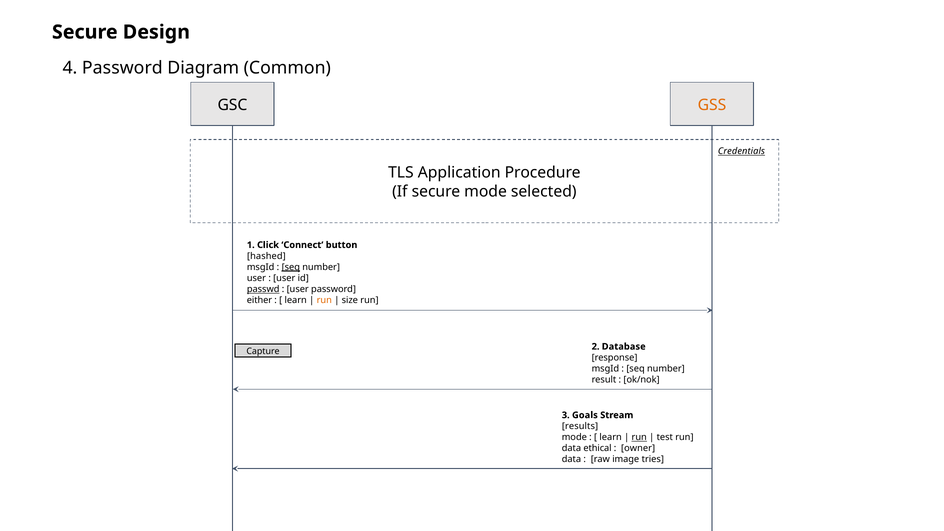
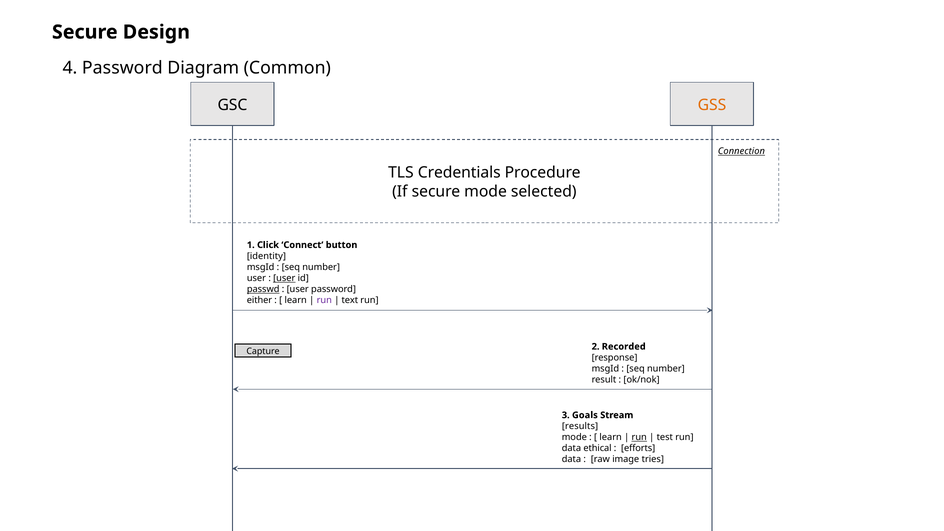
Credentials: Credentials -> Connection
Application: Application -> Credentials
hashed: hashed -> identity
seq at (291, 267) underline: present -> none
user at (284, 278) underline: none -> present
run at (324, 300) colour: orange -> purple
size: size -> text
Database: Database -> Recorded
owner: owner -> efforts
